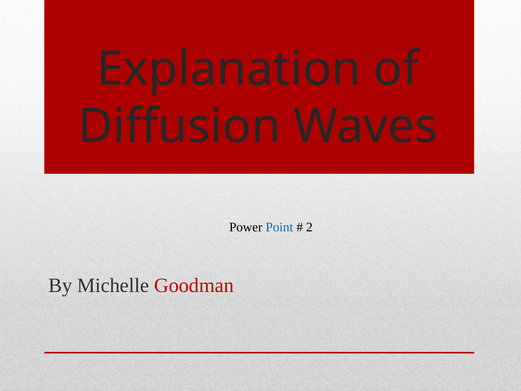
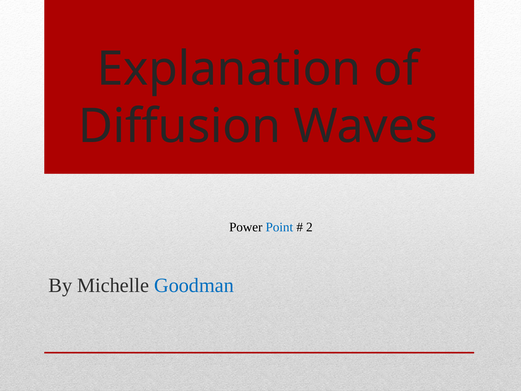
Goodman colour: red -> blue
